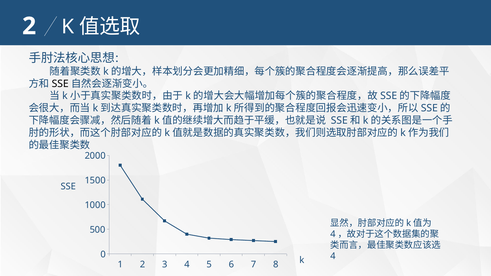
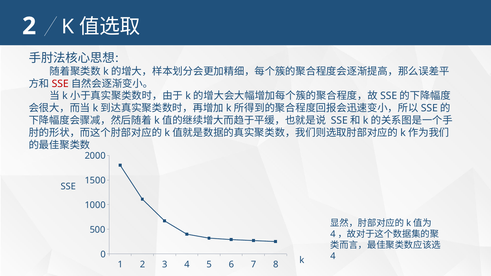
SSE at (60, 84) colour: black -> red
